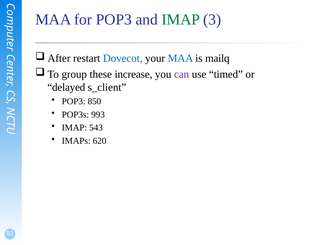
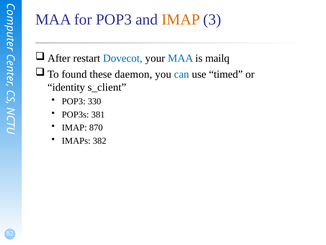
IMAP at (181, 20) colour: green -> orange
group: group -> found
increase: increase -> daemon
can colour: purple -> blue
delayed: delayed -> identity
850: 850 -> 330
993: 993 -> 381
543: 543 -> 870
620: 620 -> 382
